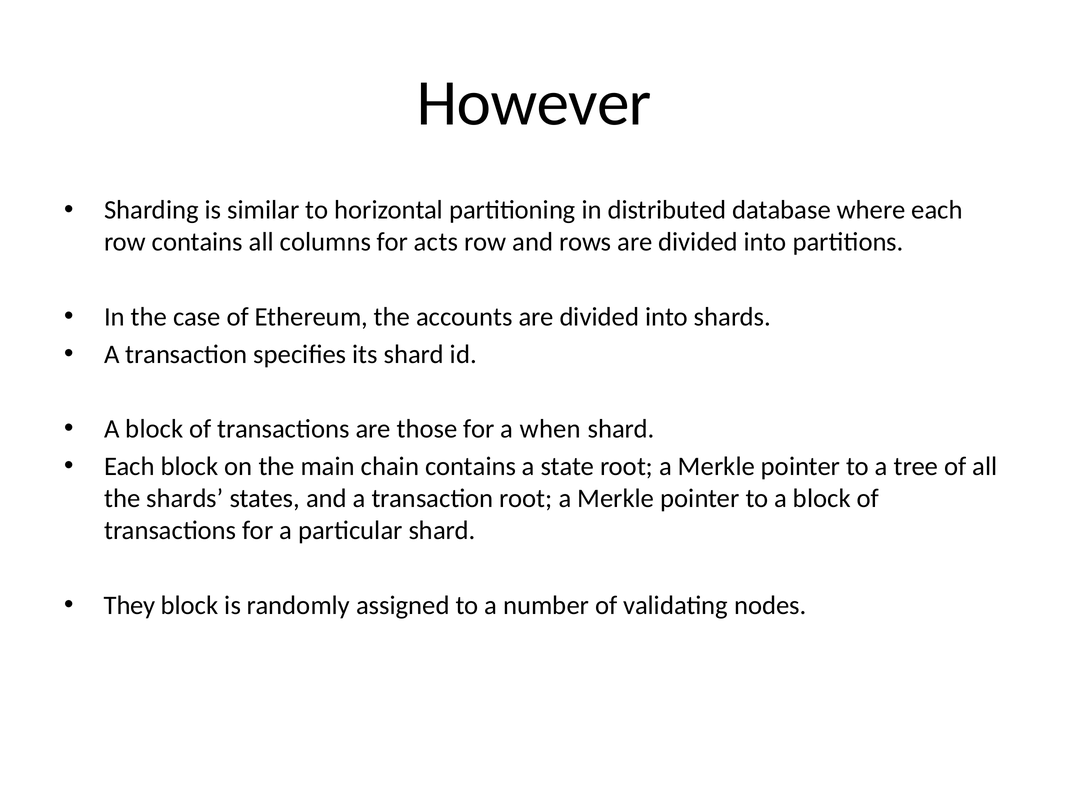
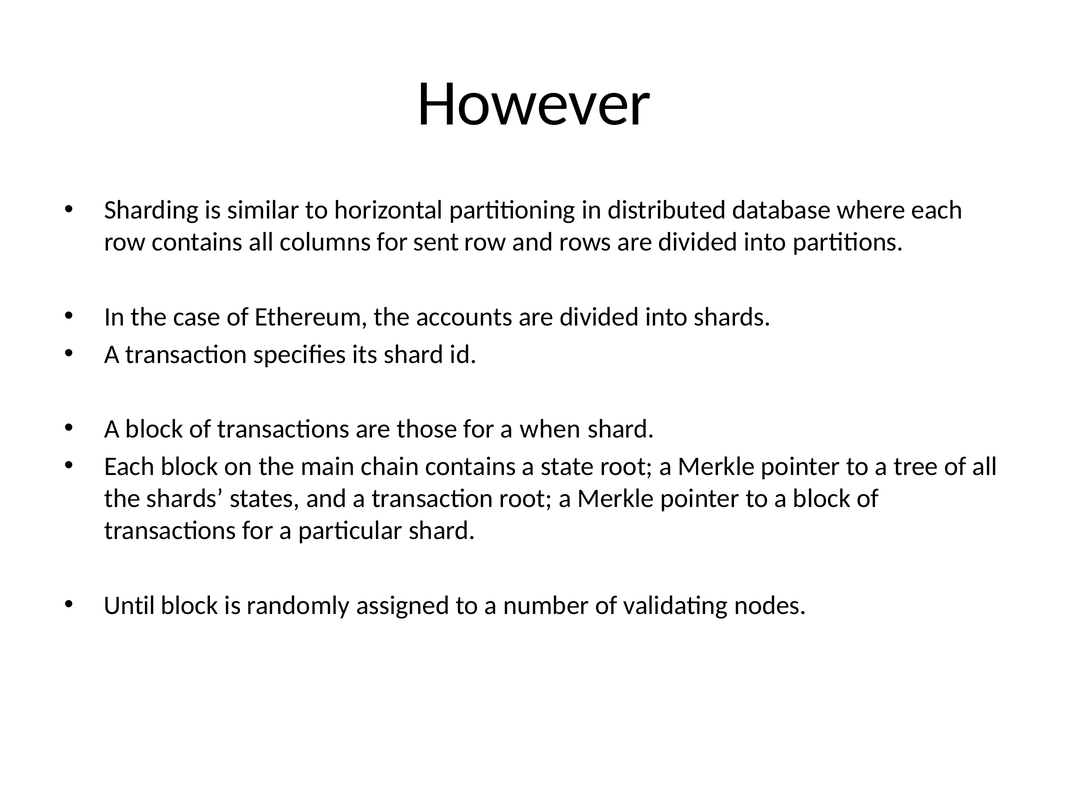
acts: acts -> sent
They: They -> Until
